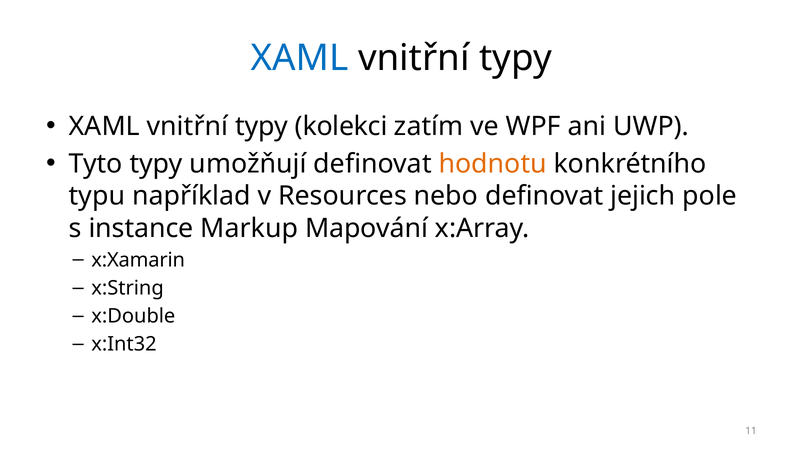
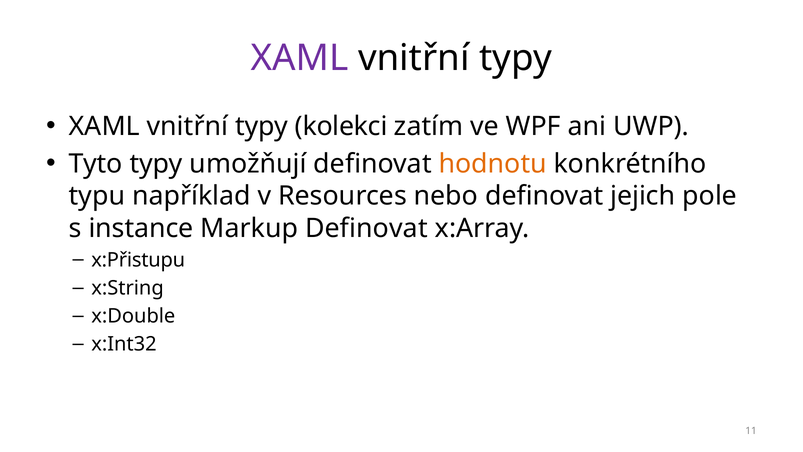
XAML at (300, 58) colour: blue -> purple
Markup Mapování: Mapování -> Definovat
x:Xamarin: x:Xamarin -> x:Přistupu
